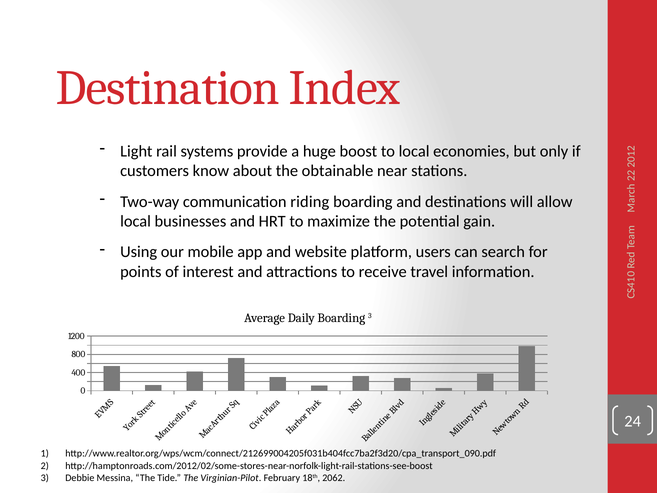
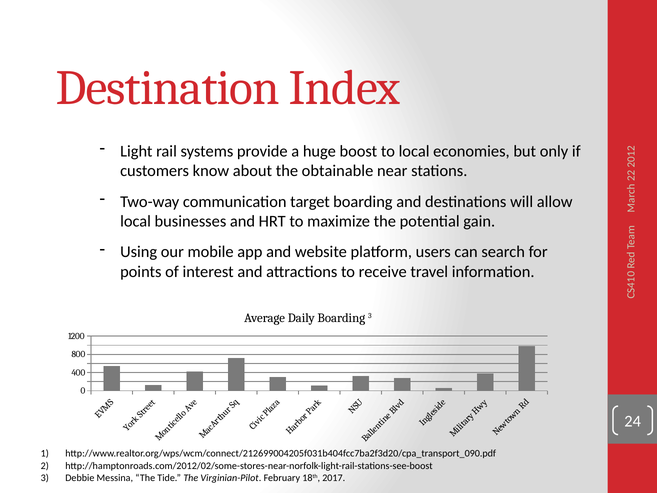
riding: riding -> target
2062: 2062 -> 2017
